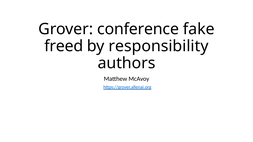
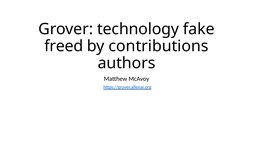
conference: conference -> technology
responsibility: responsibility -> contributions
